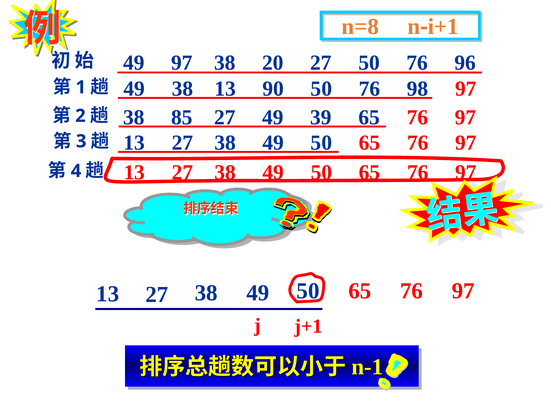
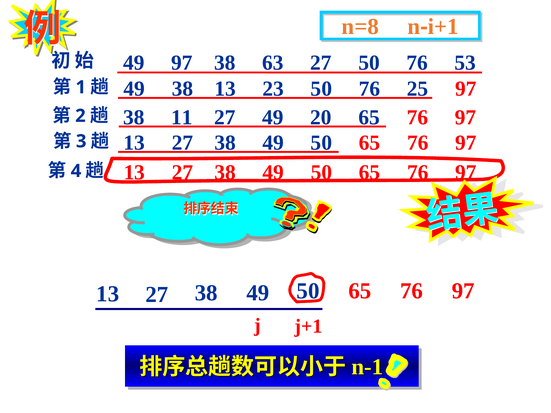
20: 20 -> 63
96: 96 -> 53
90: 90 -> 23
98: 98 -> 25
85: 85 -> 11
39: 39 -> 20
